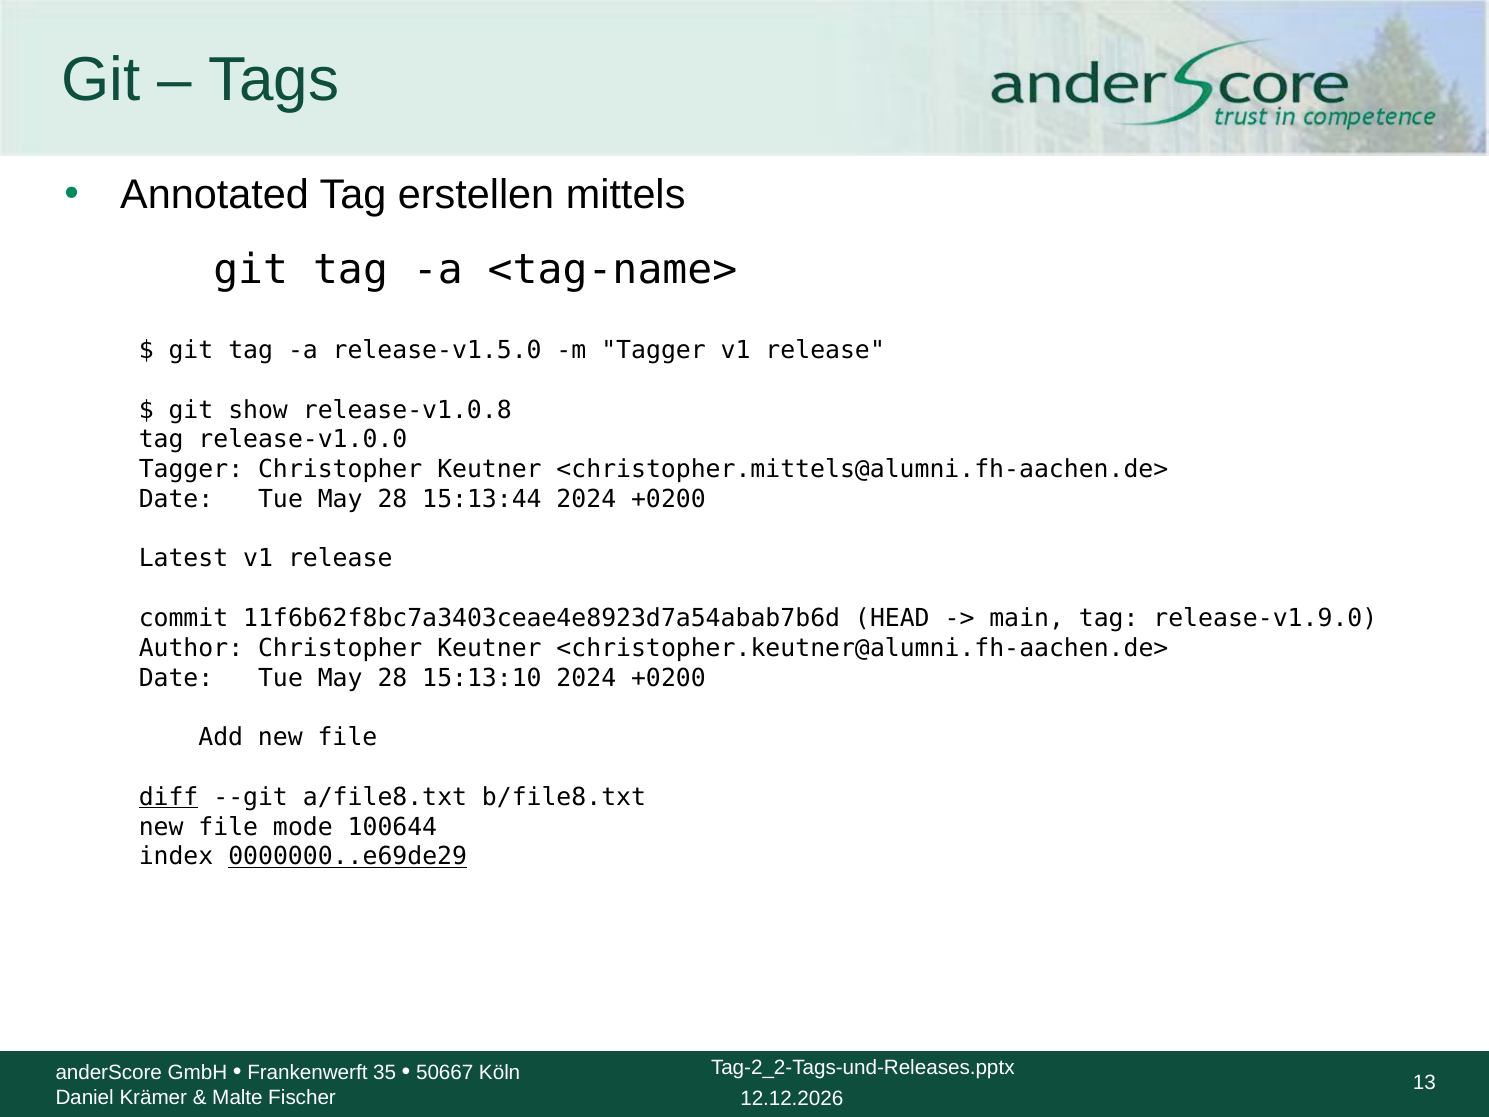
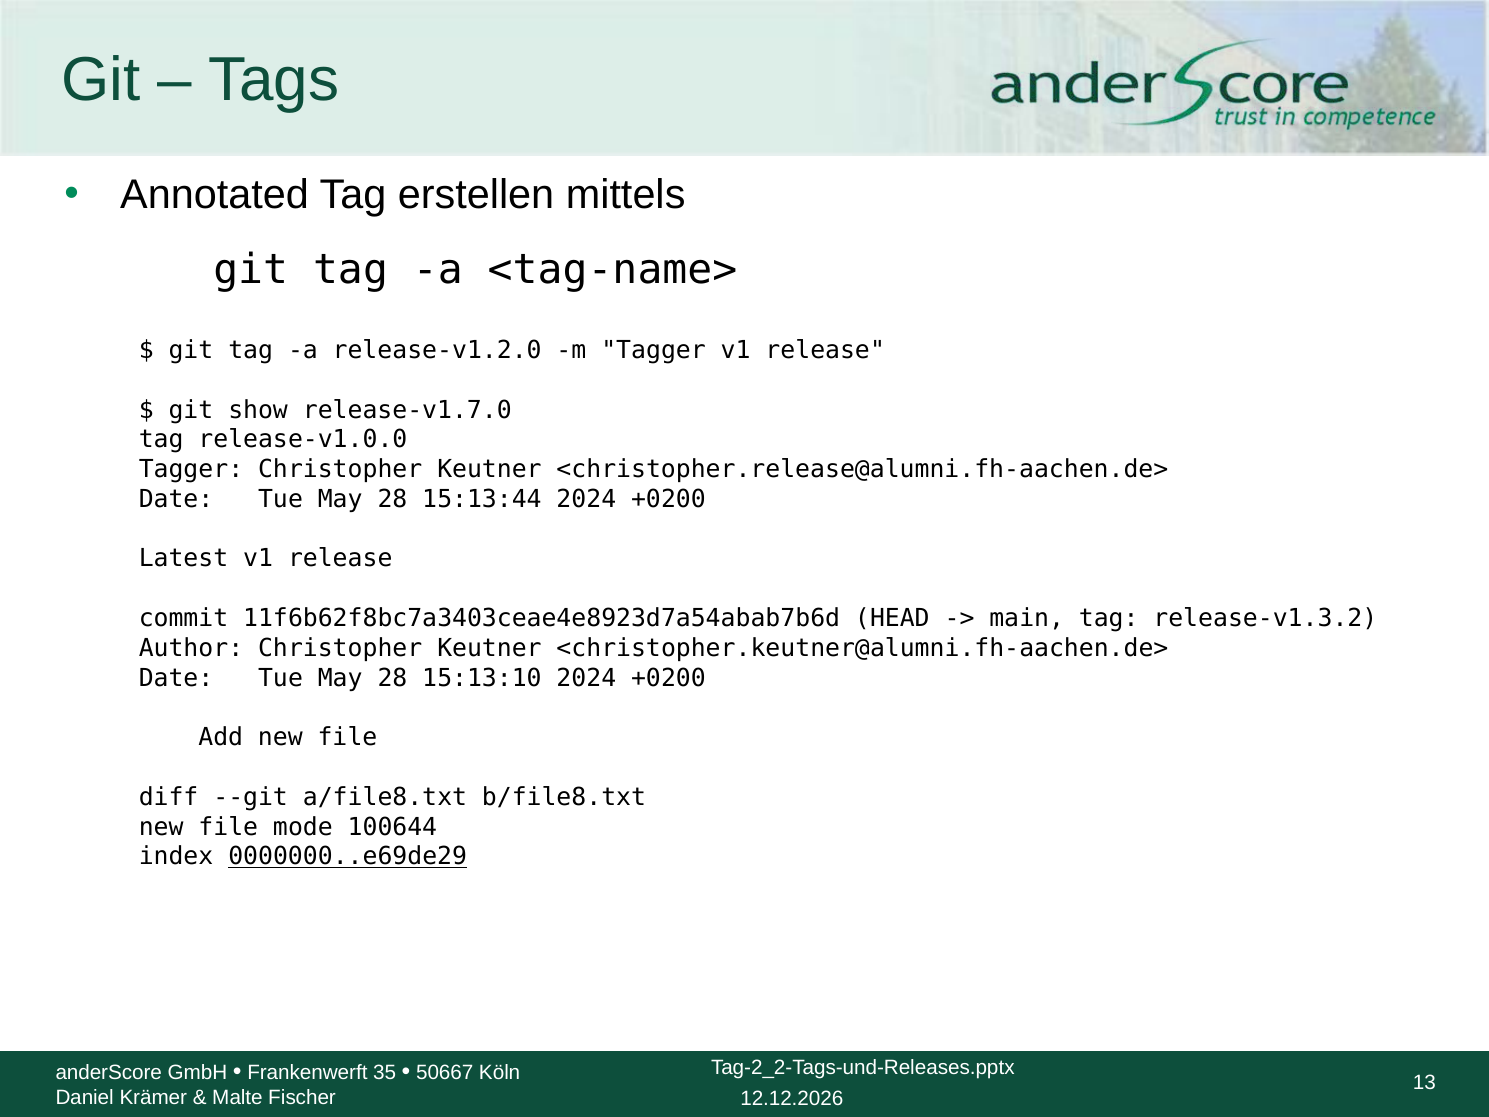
release-v1.5.0: release-v1.5.0 -> release-v1.2.0
release-v1.0.8: release-v1.0.8 -> release-v1.7.0
<christopher.mittels@alumni.fh-aachen.de>: <christopher.mittels@alumni.fh-aachen.de> -> <christopher.release@alumni.fh-aachen.de>
release-v1.9.0: release-v1.9.0 -> release-v1.3.2
diff underline: present -> none
